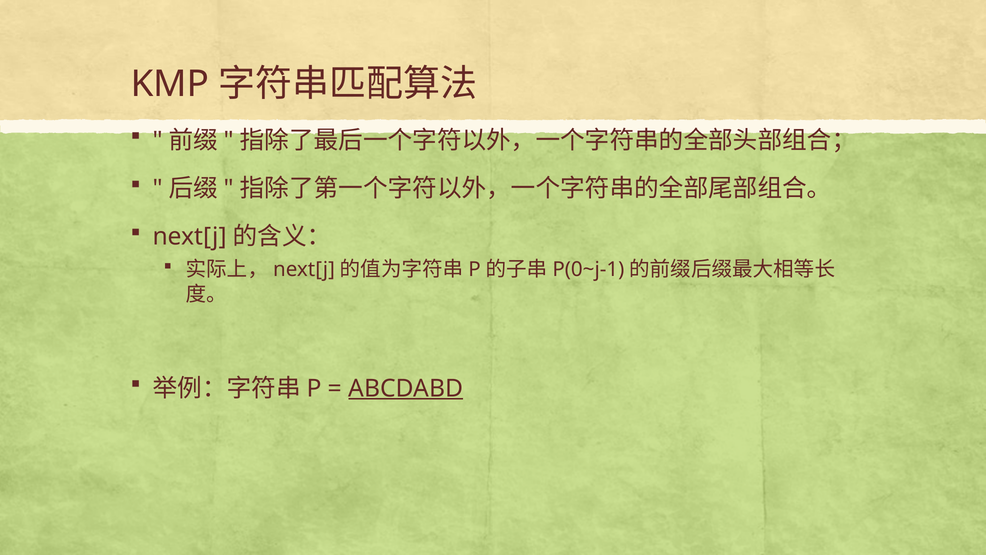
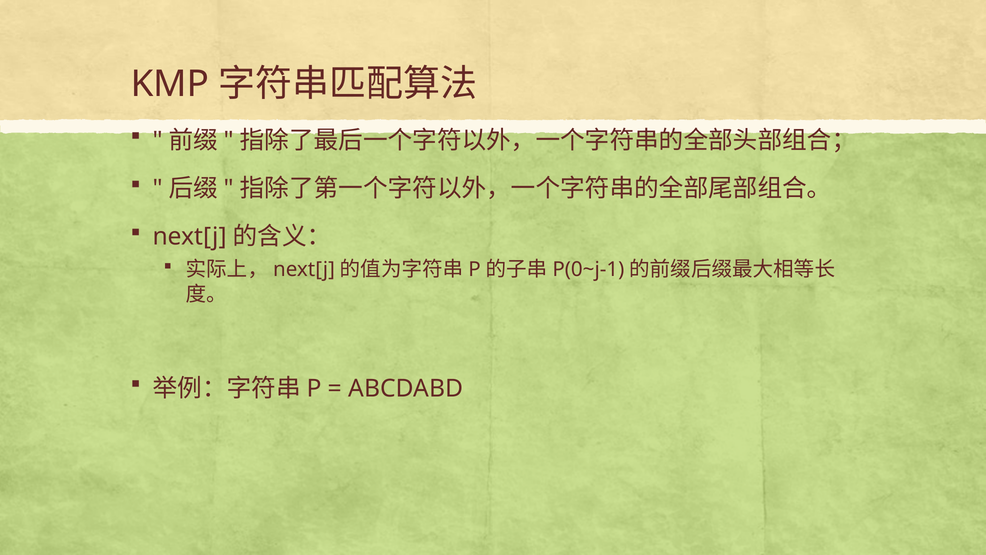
ABCDABD underline: present -> none
